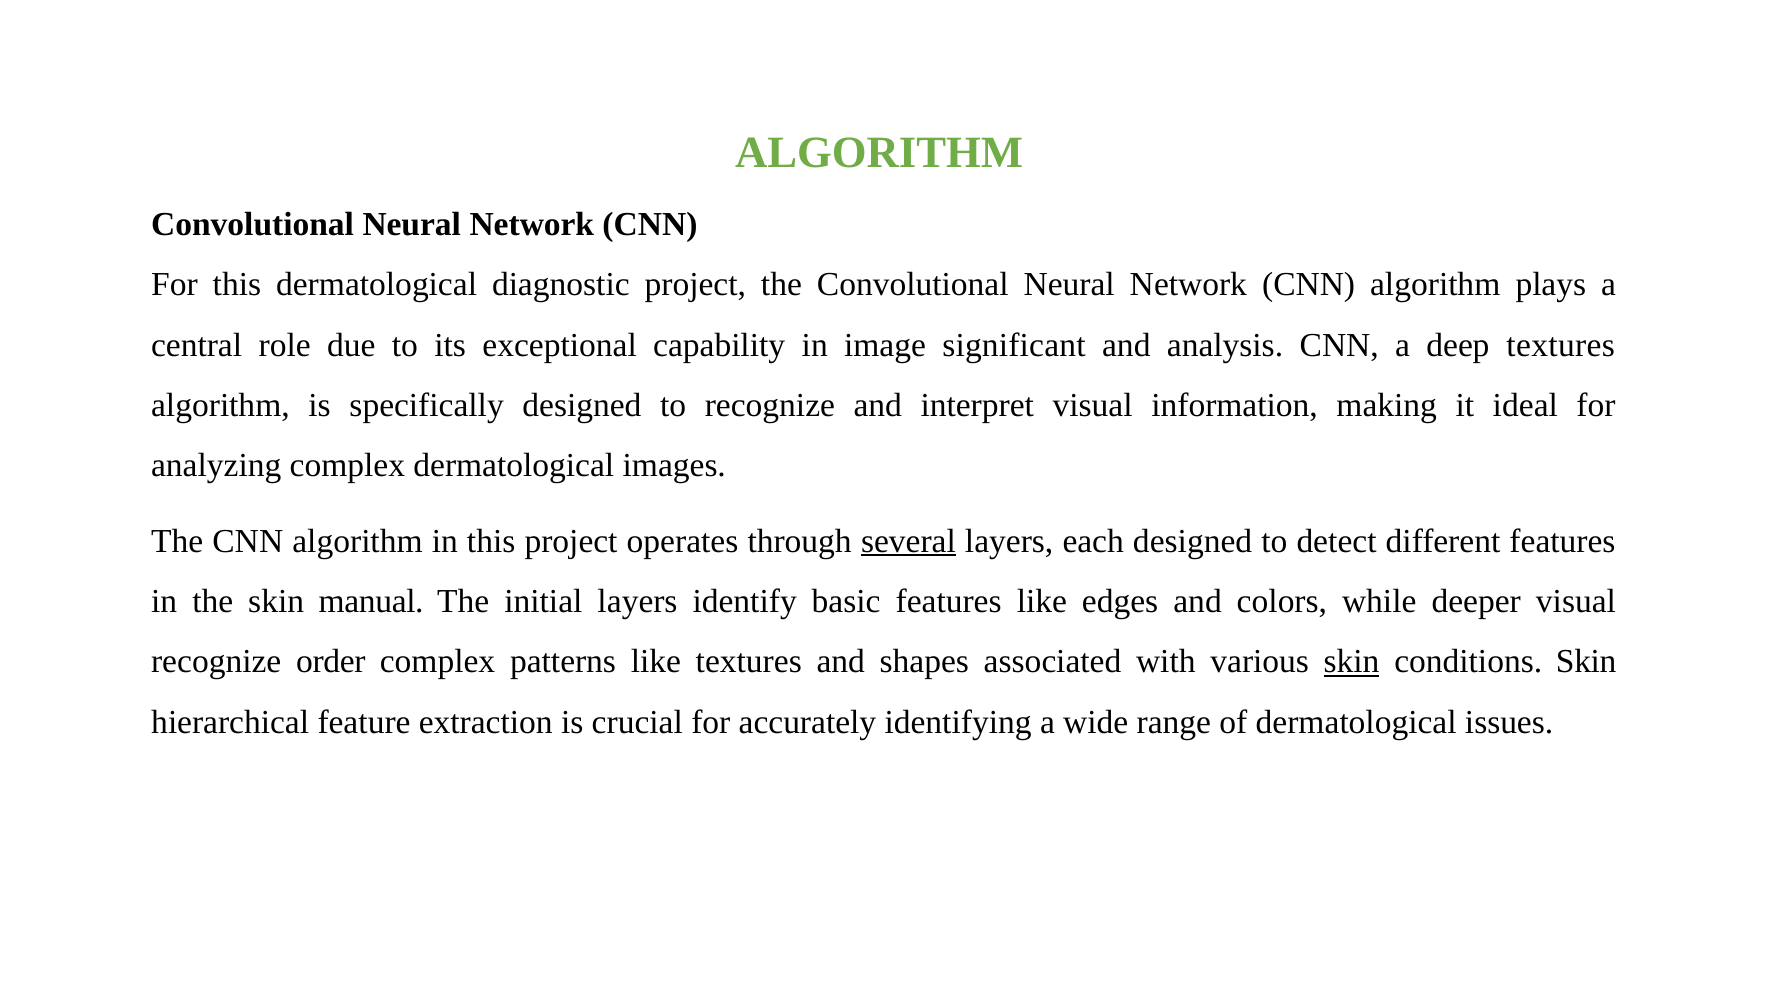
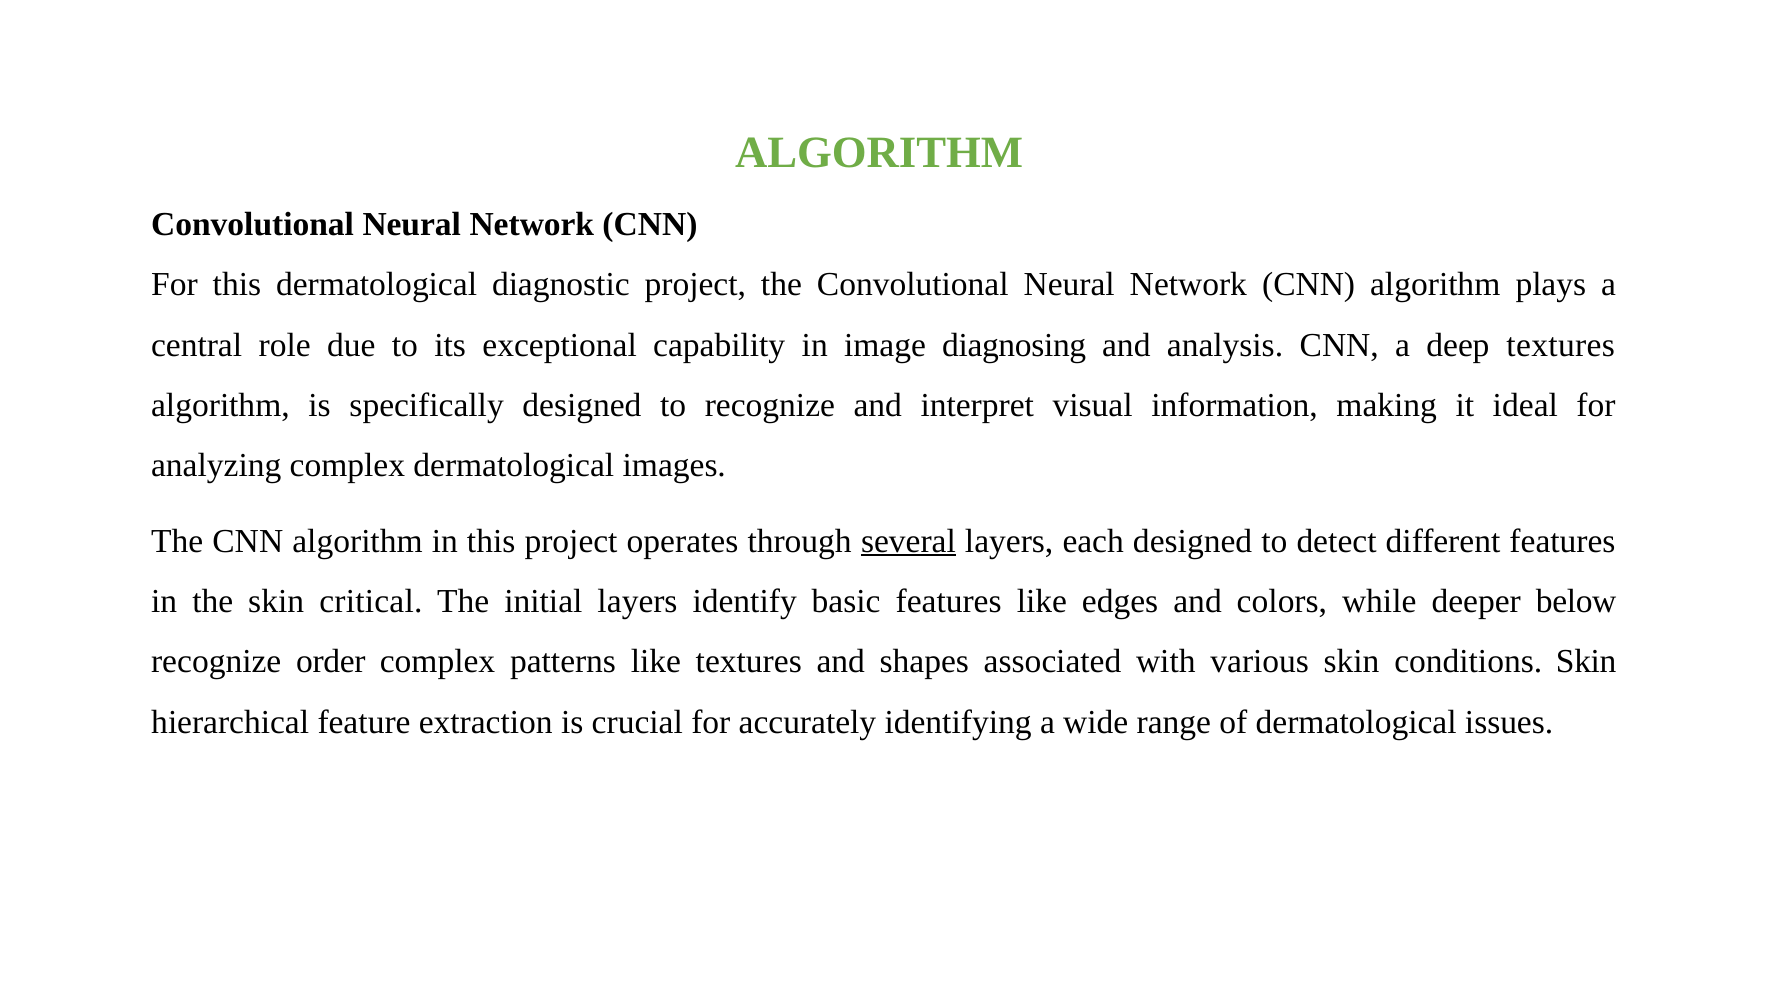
significant: significant -> diagnosing
manual: manual -> critical
deeper visual: visual -> below
skin at (1352, 662) underline: present -> none
